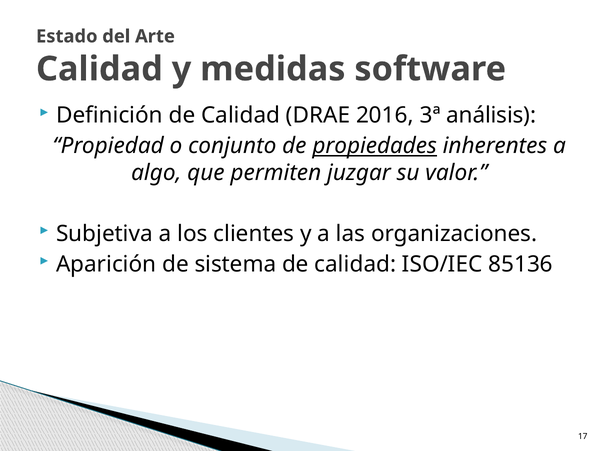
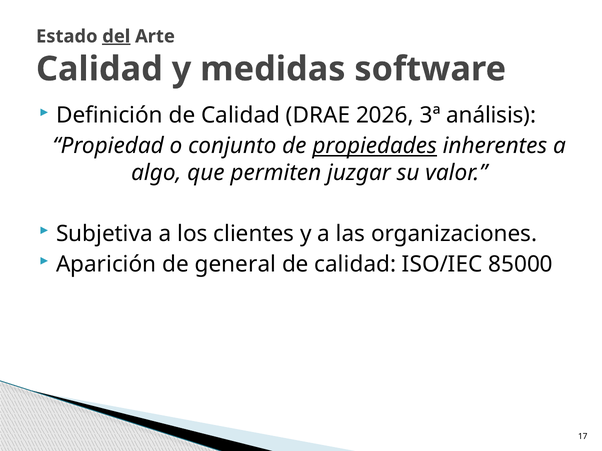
del underline: none -> present
2016: 2016 -> 2026
sistema: sistema -> general
85136: 85136 -> 85000
